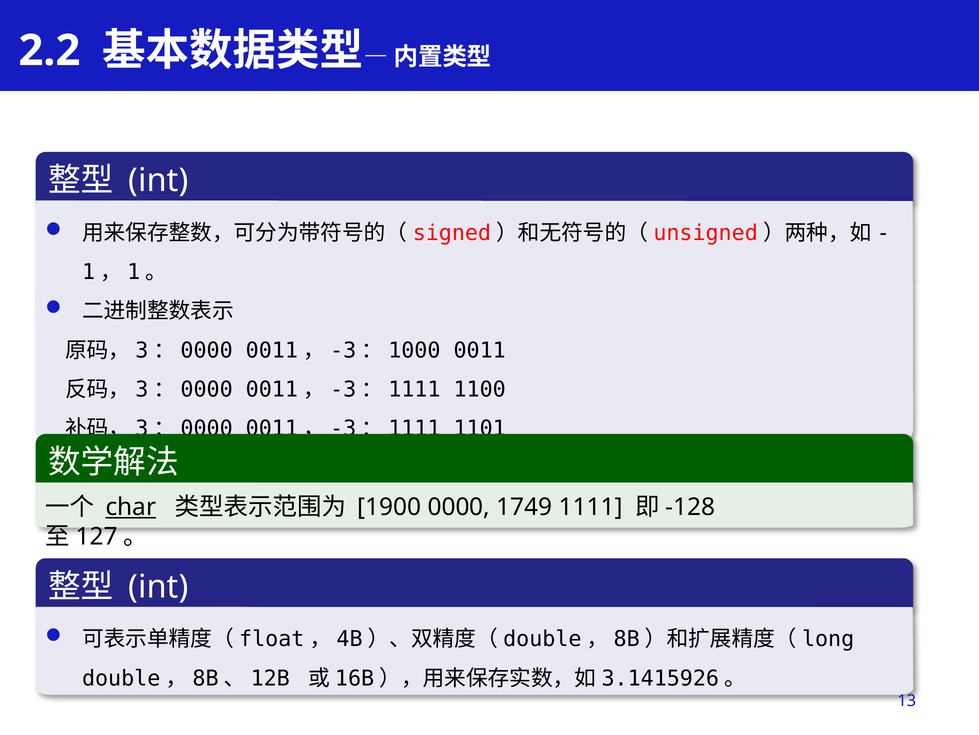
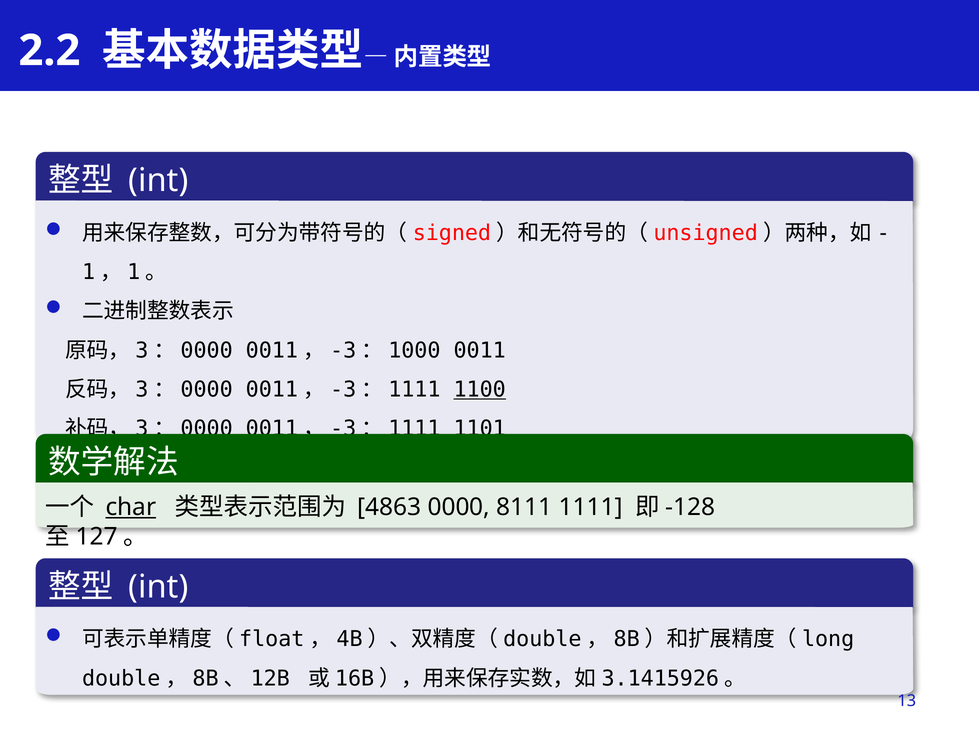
1100 underline: none -> present
1900: 1900 -> 4863
1749: 1749 -> 8111
